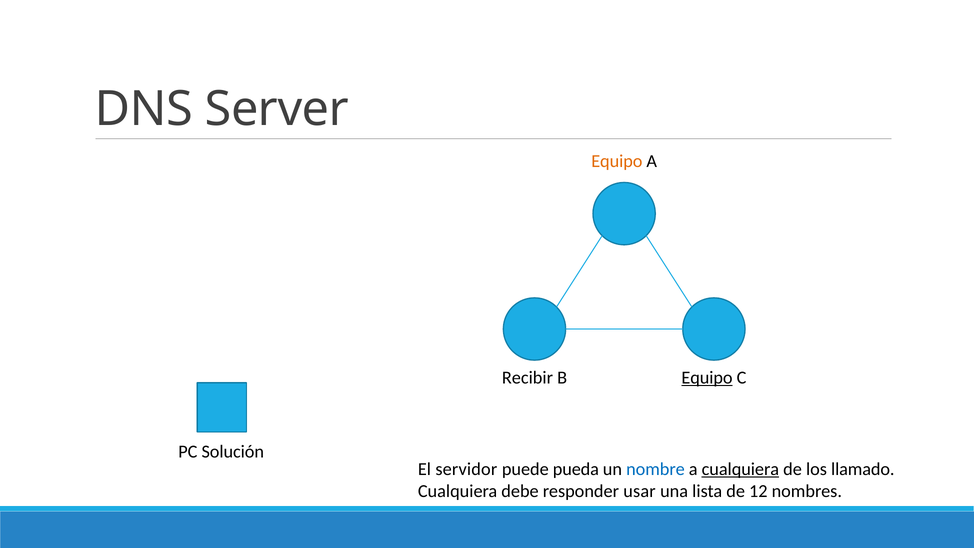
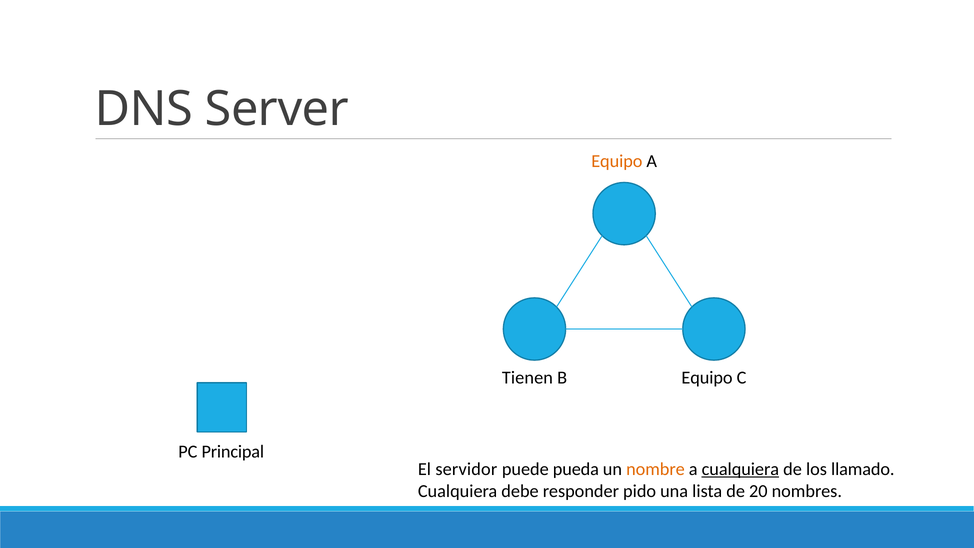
Recibir: Recibir -> Tienen
Equipo at (707, 377) underline: present -> none
Solución: Solución -> Principal
nombre colour: blue -> orange
usar: usar -> pido
12: 12 -> 20
